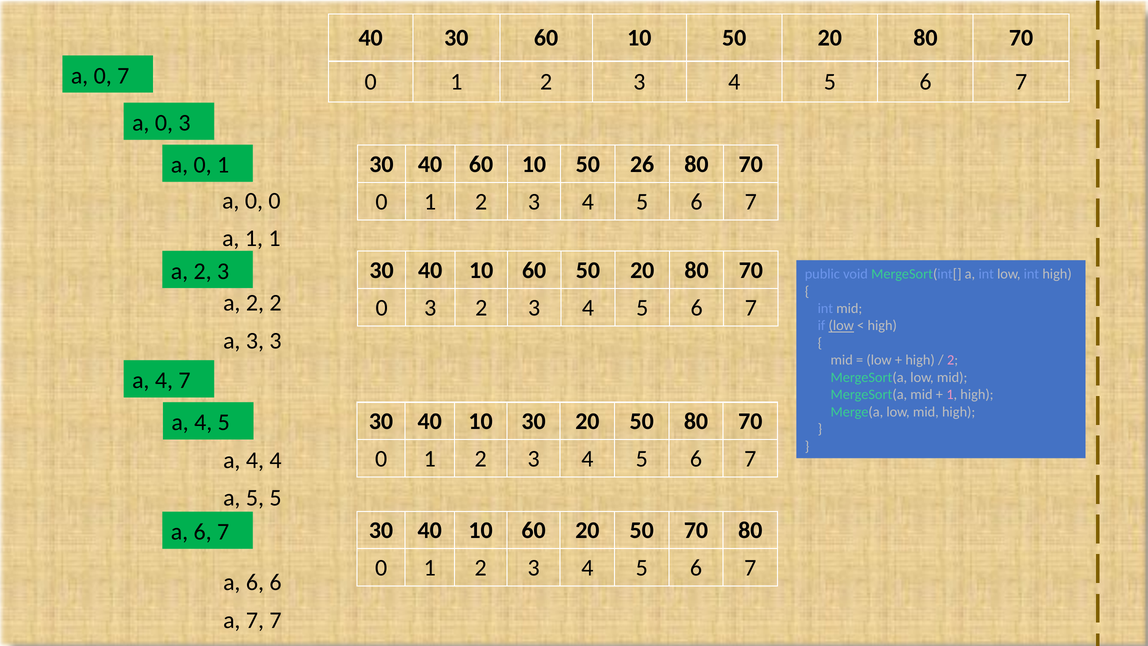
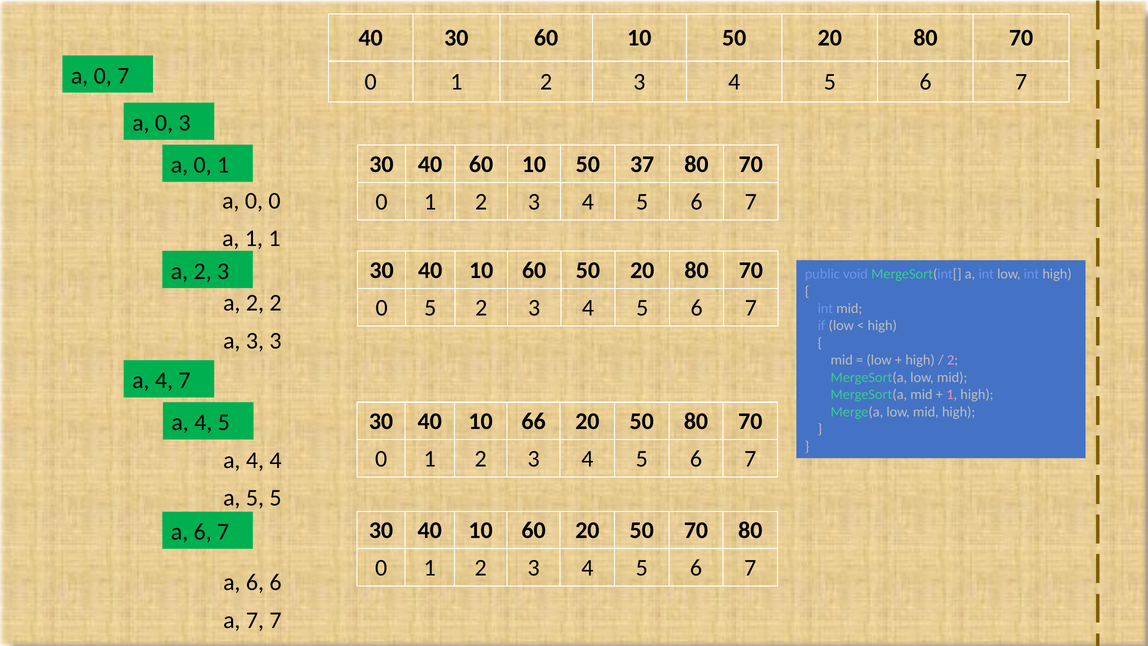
26: 26 -> 37
3 at (430, 308): 3 -> 5
low at (841, 326) underline: present -> none
10 30: 30 -> 66
